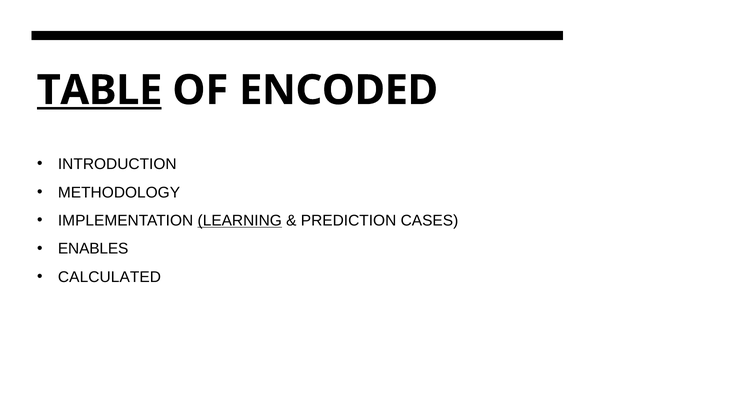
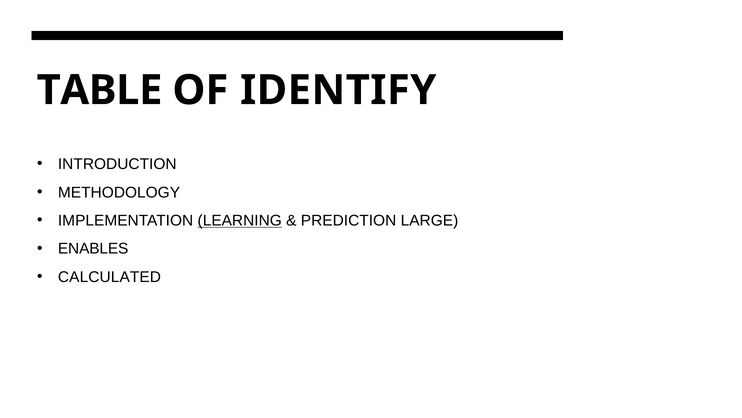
TABLE underline: present -> none
ENCODED: ENCODED -> IDENTIFY
CASES: CASES -> LARGE
